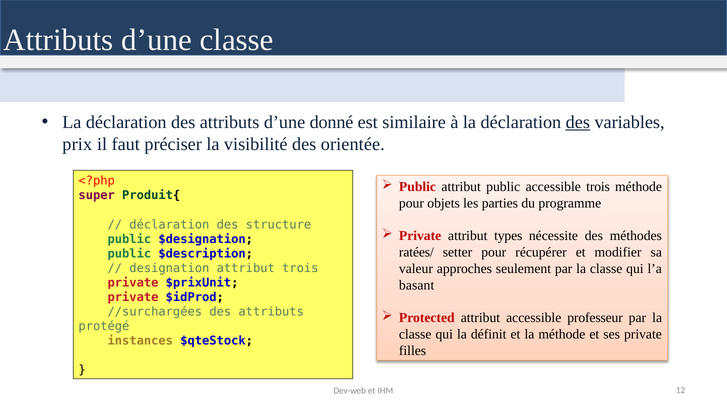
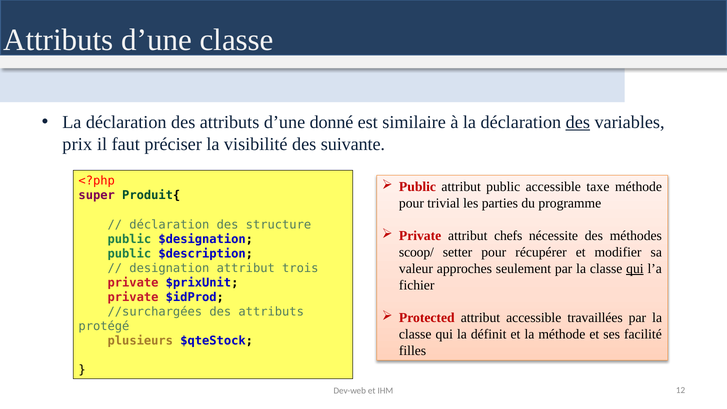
orientée: orientée -> suivante
accessible trois: trois -> taxe
objets: objets -> trivial
types: types -> chefs
ratées/: ratées/ -> scoop/
qui at (635, 269) underline: none -> present
basant: basant -> fichier
professeur: professeur -> travaillées
ses private: private -> facilité
instances: instances -> plusieurs
